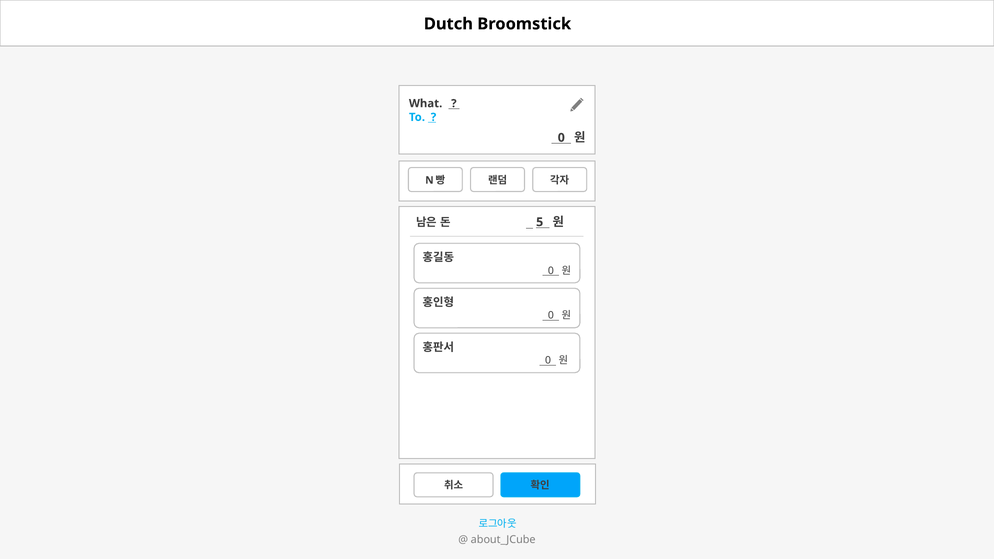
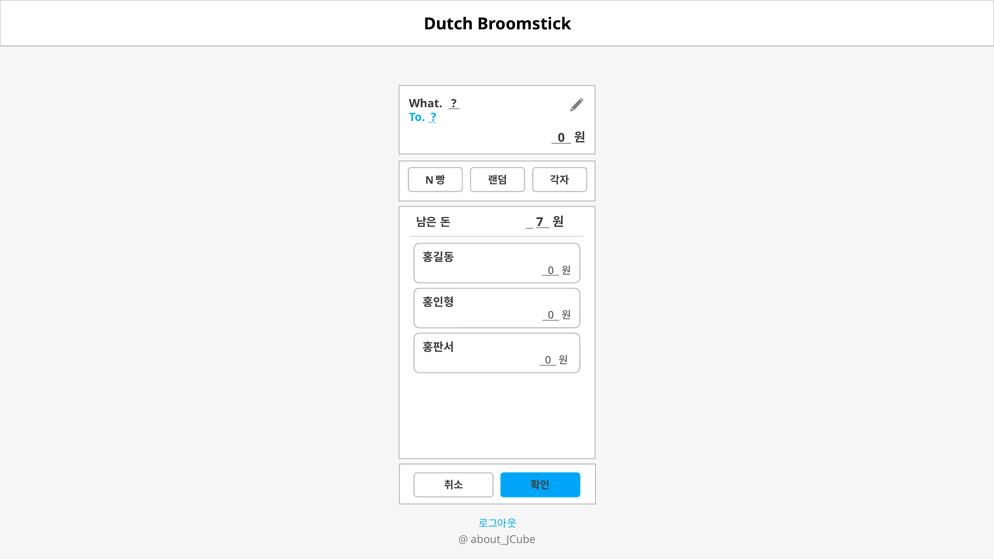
5: 5 -> 7
